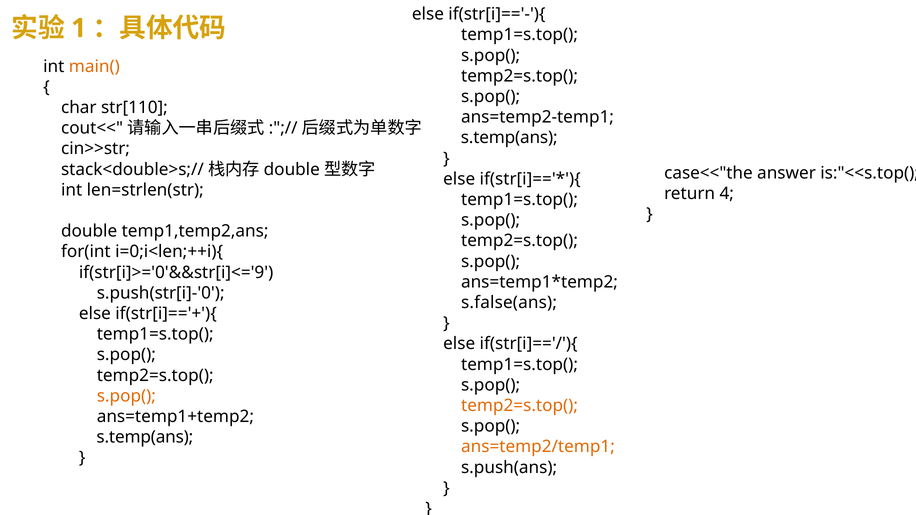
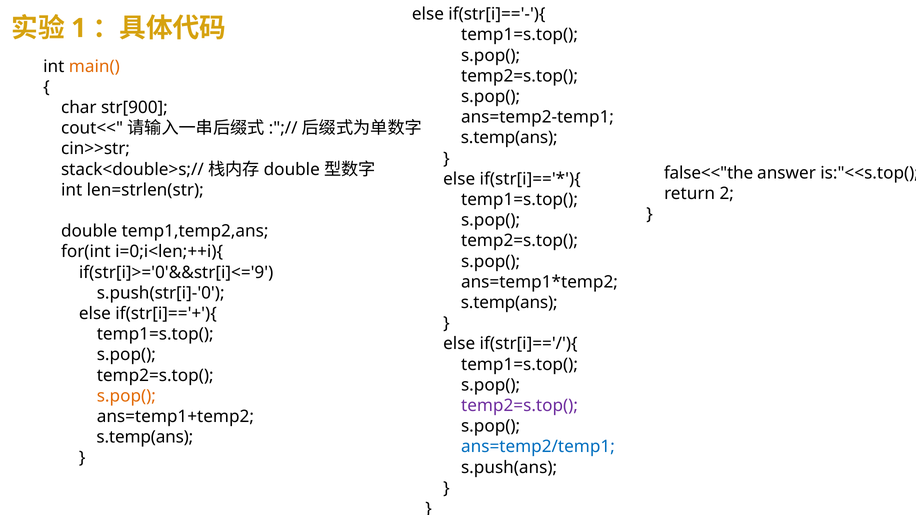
str[110: str[110 -> str[900
case<<"the: case<<"the -> false<<"the
4: 4 -> 2
s.false(ans at (509, 303): s.false(ans -> s.temp(ans
temp2=s.top( at (520, 406) colour: orange -> purple
ans=temp2/temp1 colour: orange -> blue
